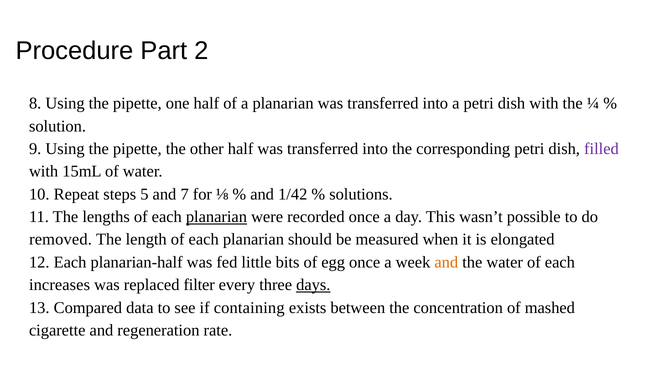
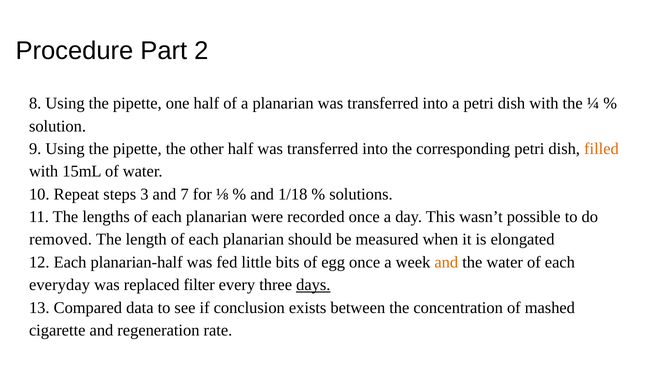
filled colour: purple -> orange
5: 5 -> 3
1/42: 1/42 -> 1/18
planarian at (216, 217) underline: present -> none
increases: increases -> everyday
containing: containing -> conclusion
